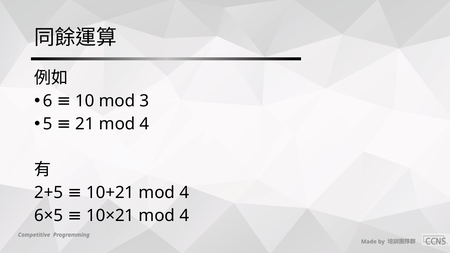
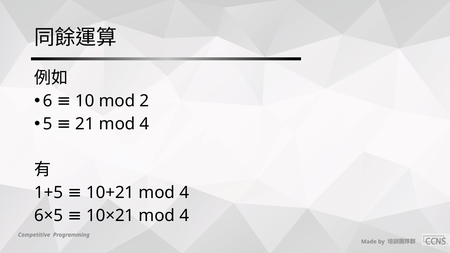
3: 3 -> 2
2+5: 2+5 -> 1+5
